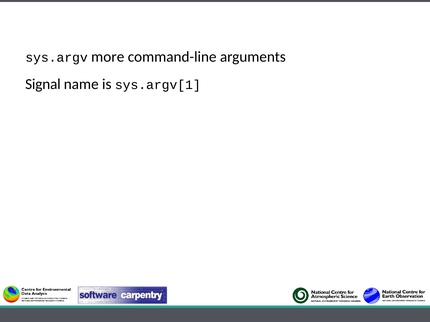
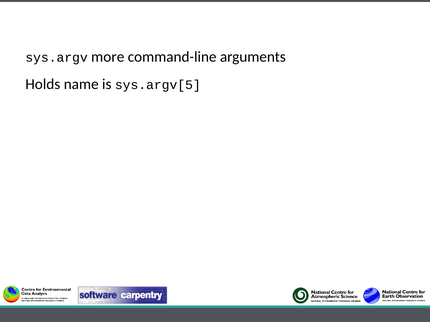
Signal: Signal -> Holds
sys.argv[1: sys.argv[1 -> sys.argv[5
